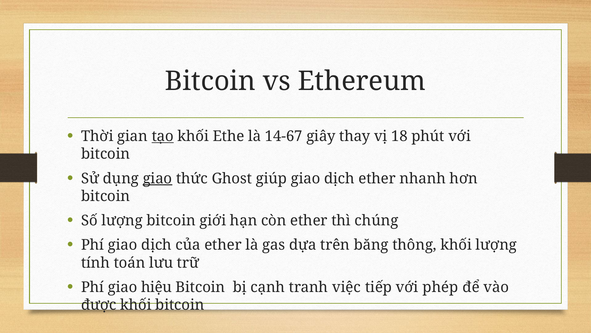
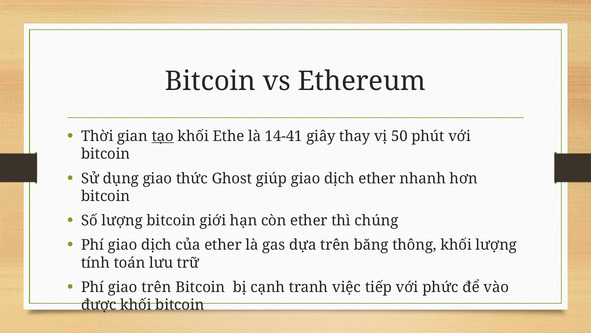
14-67: 14-67 -> 14-41
18: 18 -> 50
giao at (157, 178) underline: present -> none
giao hiệu: hiệu -> trên
phép: phép -> phức
